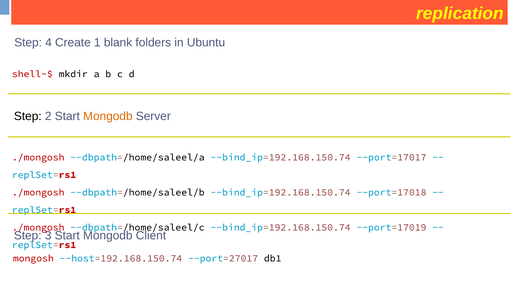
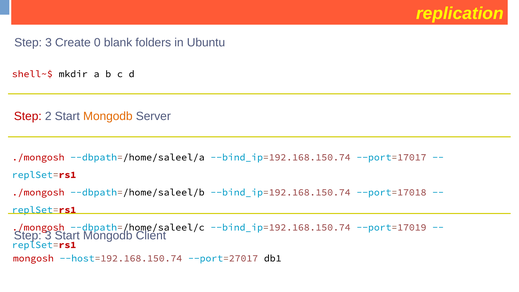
4 at (49, 42): 4 -> 3
1: 1 -> 0
Step at (28, 116) colour: black -> red
